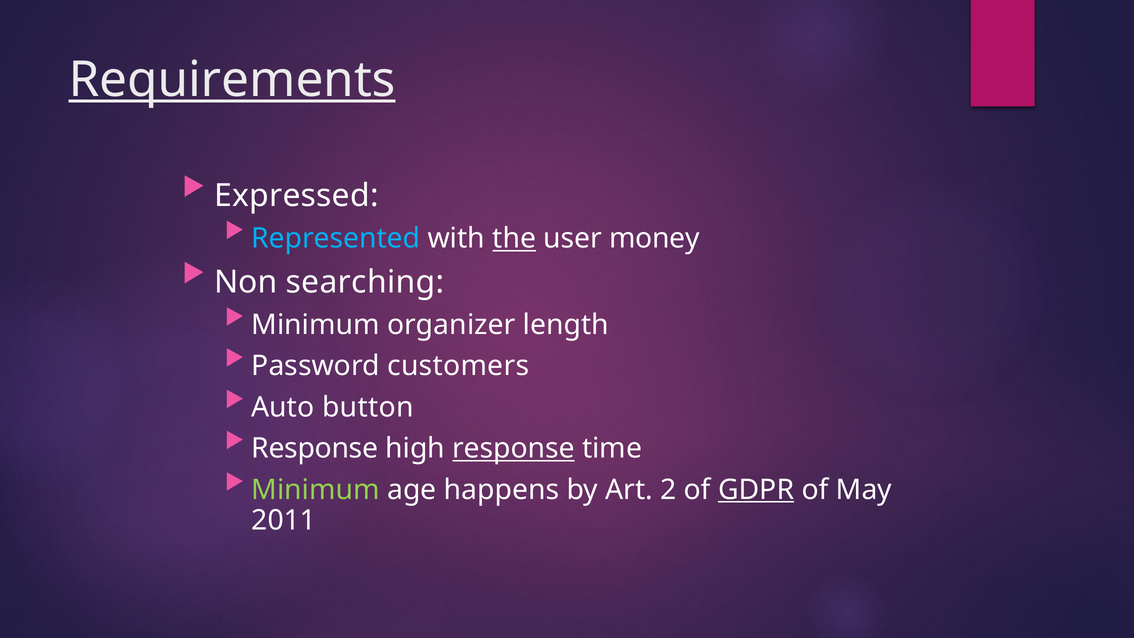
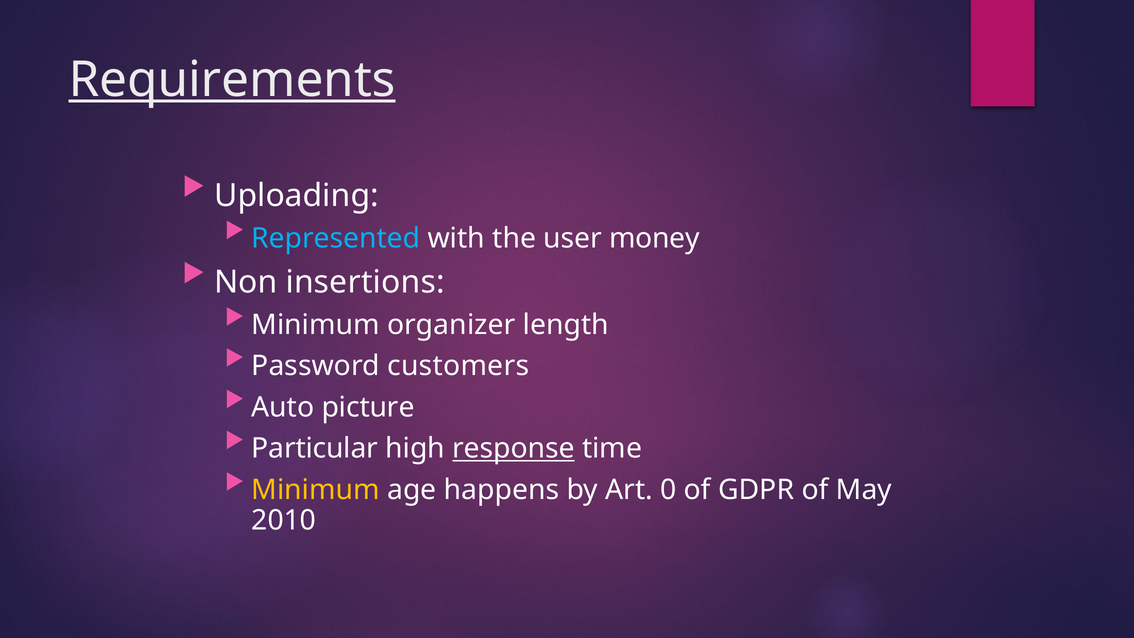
Expressed: Expressed -> Uploading
the underline: present -> none
searching: searching -> insertions
button: button -> picture
Response at (315, 448): Response -> Particular
Minimum at (316, 490) colour: light green -> yellow
2: 2 -> 0
GDPR underline: present -> none
2011: 2011 -> 2010
